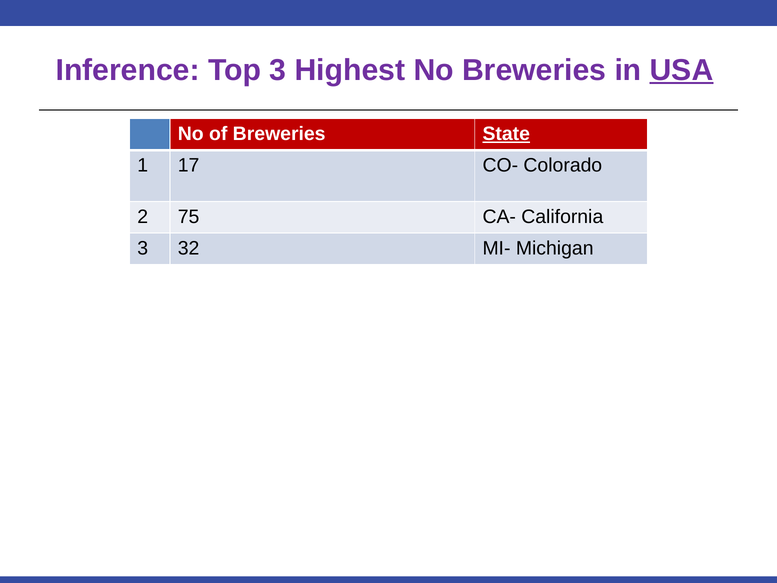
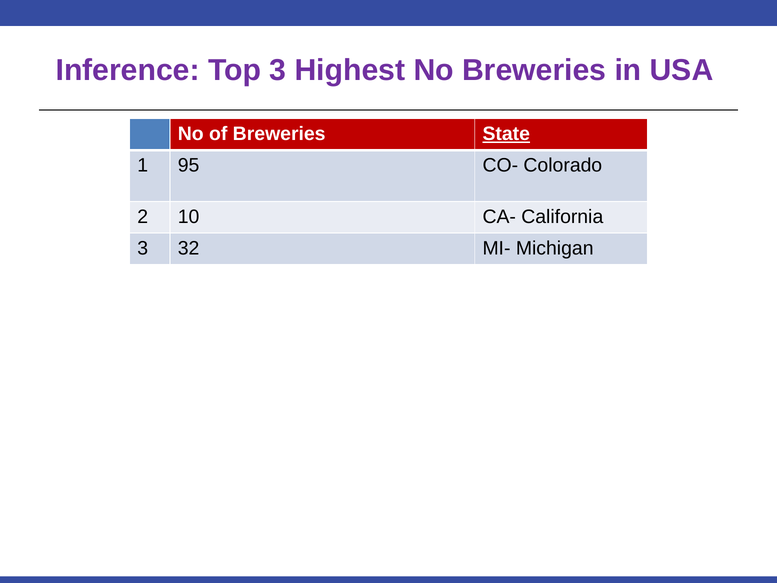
USA underline: present -> none
17: 17 -> 95
75: 75 -> 10
